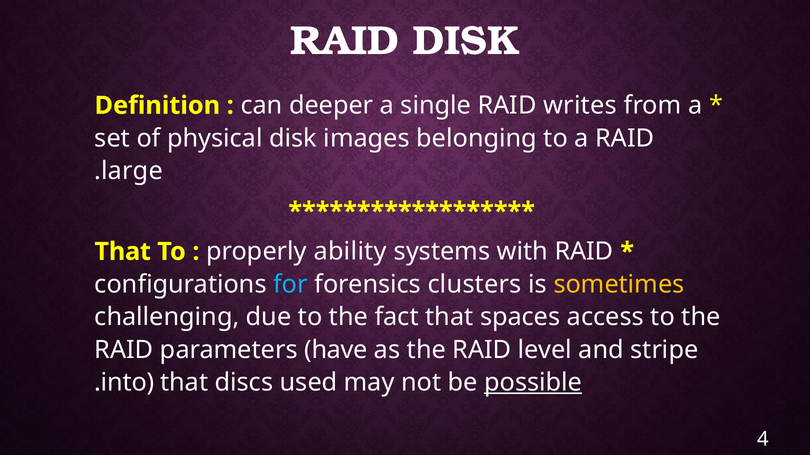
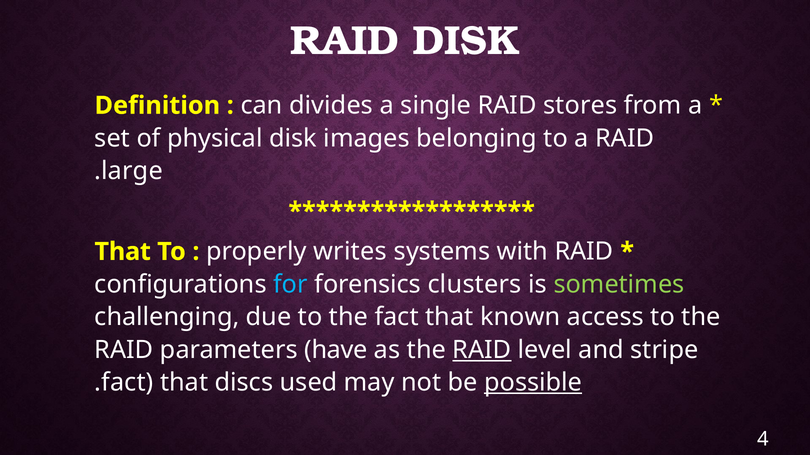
deeper: deeper -> divides
writes: writes -> stores
ability: ability -> writes
sometimes colour: yellow -> light green
spaces: spaces -> known
RAID at (482, 350) underline: none -> present
into at (128, 383): into -> fact
